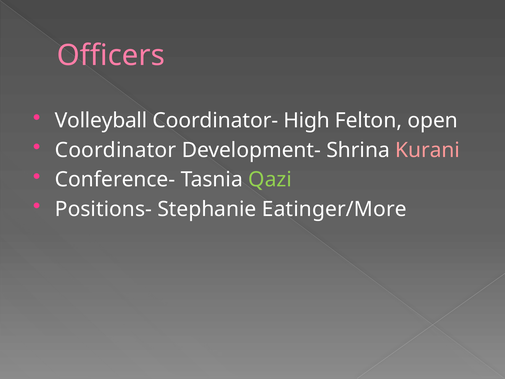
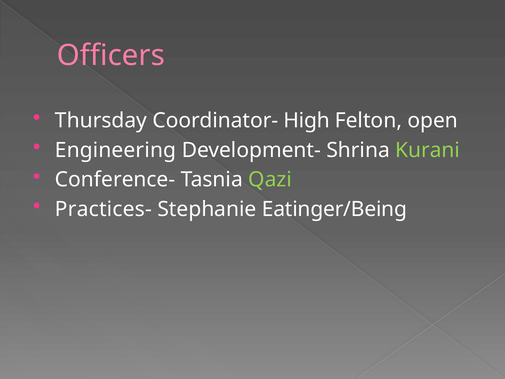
Volleyball: Volleyball -> Thursday
Coordinator: Coordinator -> Engineering
Kurani colour: pink -> light green
Positions-: Positions- -> Practices-
Eatinger/More: Eatinger/More -> Eatinger/Being
